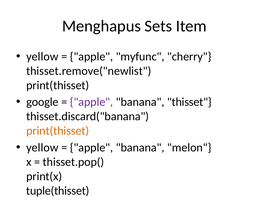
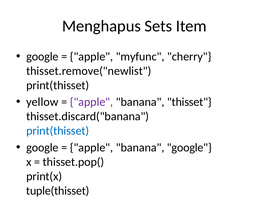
yellow at (42, 56): yellow -> google
google: google -> yellow
print(thisset at (58, 131) colour: orange -> blue
yellow at (42, 147): yellow -> google
banana melon: melon -> google
